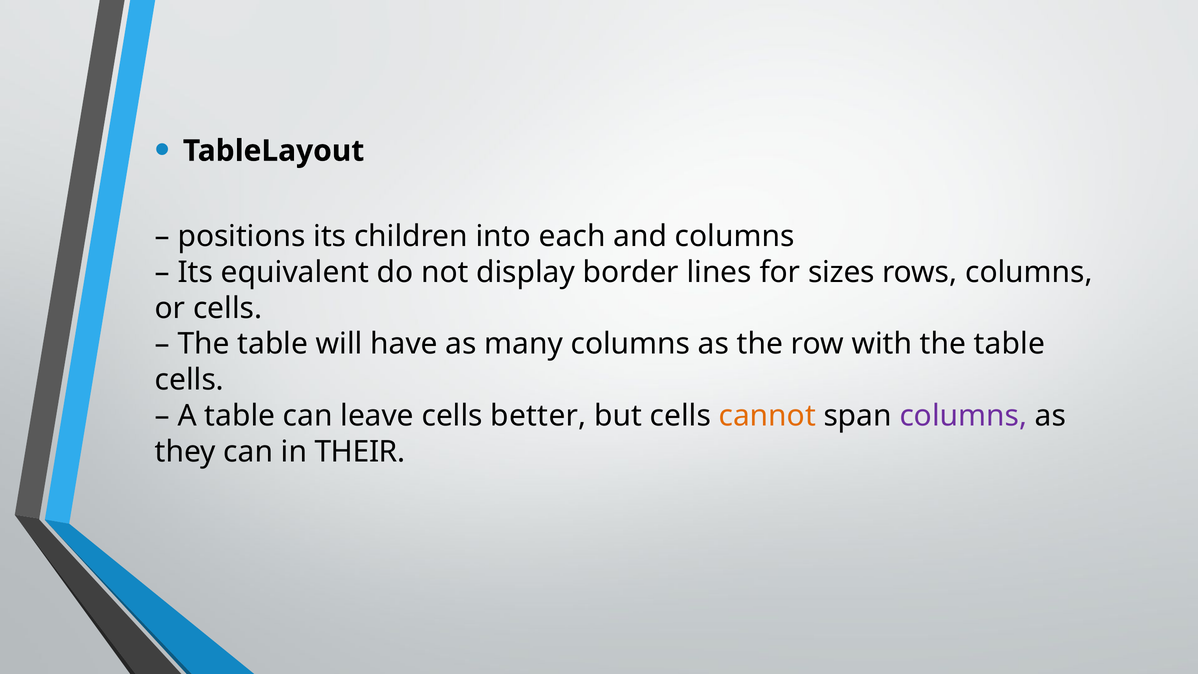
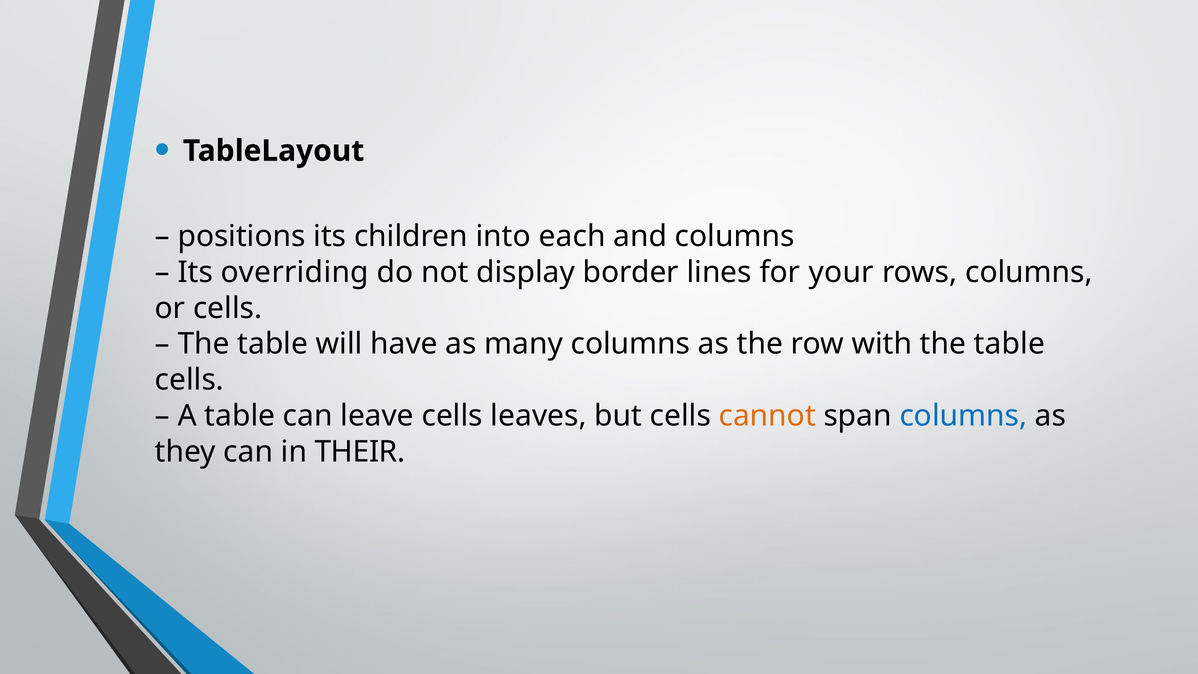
equivalent: equivalent -> overriding
sizes: sizes -> your
better: better -> leaves
columns at (963, 416) colour: purple -> blue
